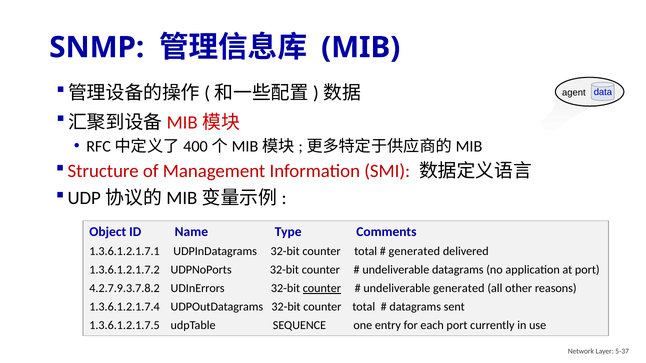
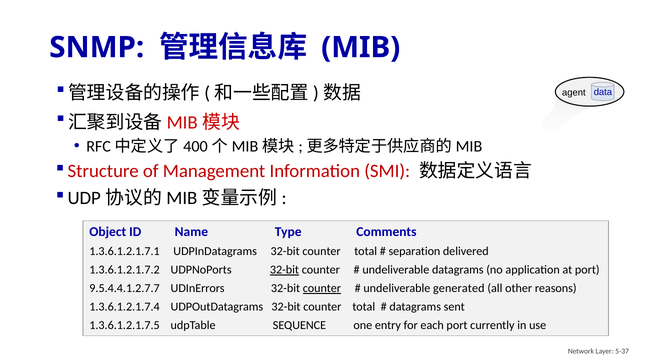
generated at (414, 252): generated -> separation
32-bit at (284, 270) underline: none -> present
4.2.7.9.3.7.8.2: 4.2.7.9.3.7.8.2 -> 9.5.4.4.1.2.7.7
